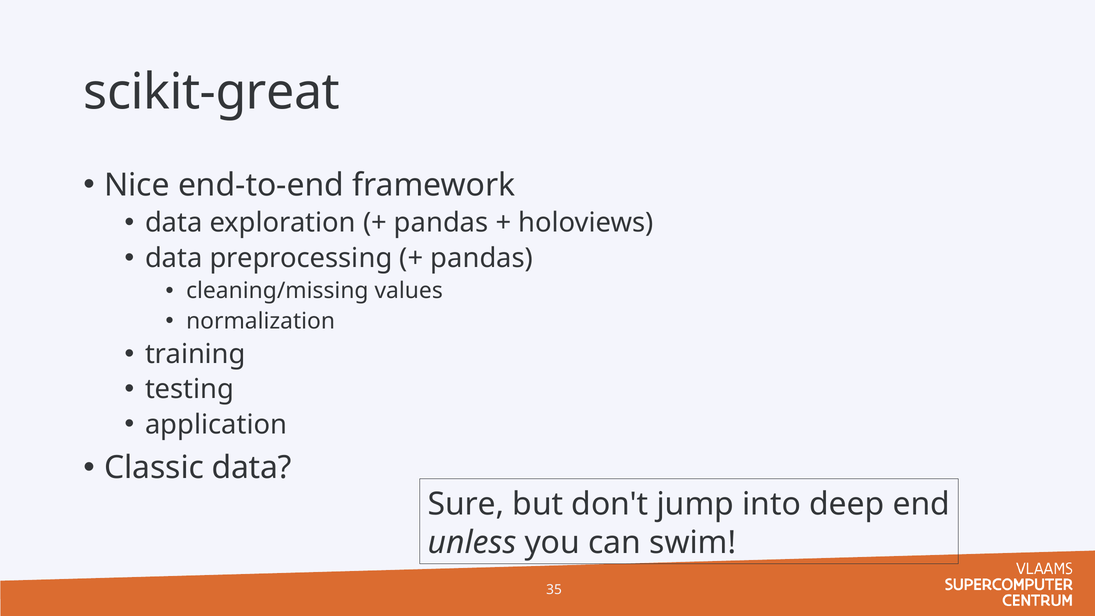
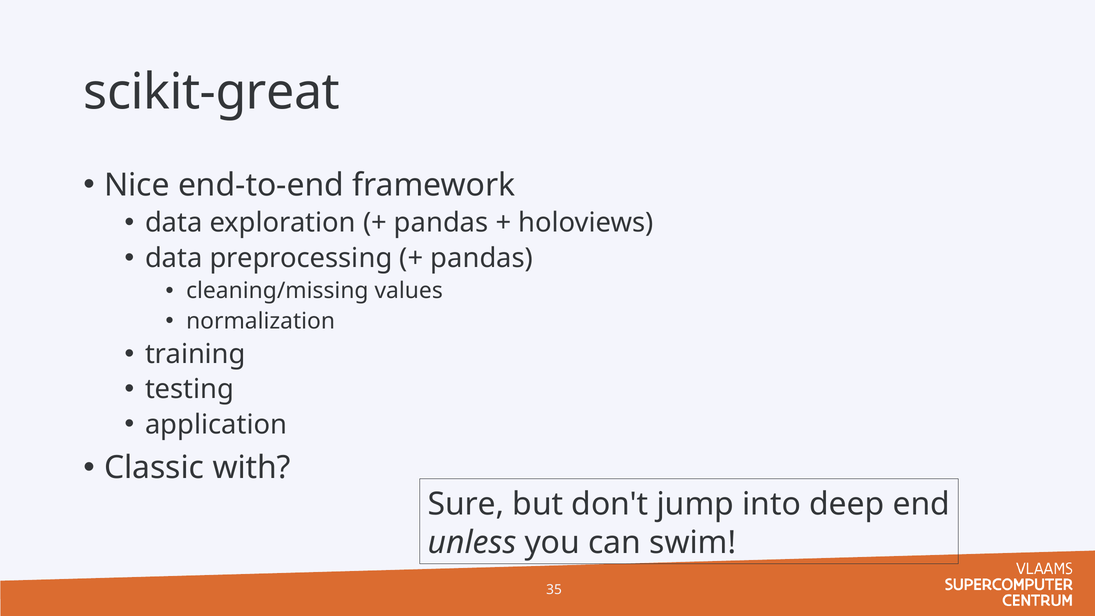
Classic data: data -> with
